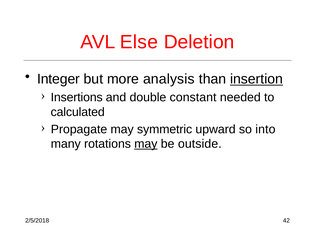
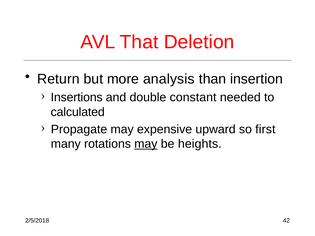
Else: Else -> That
Integer: Integer -> Return
insertion underline: present -> none
symmetric: symmetric -> expensive
into: into -> first
outside: outside -> heights
